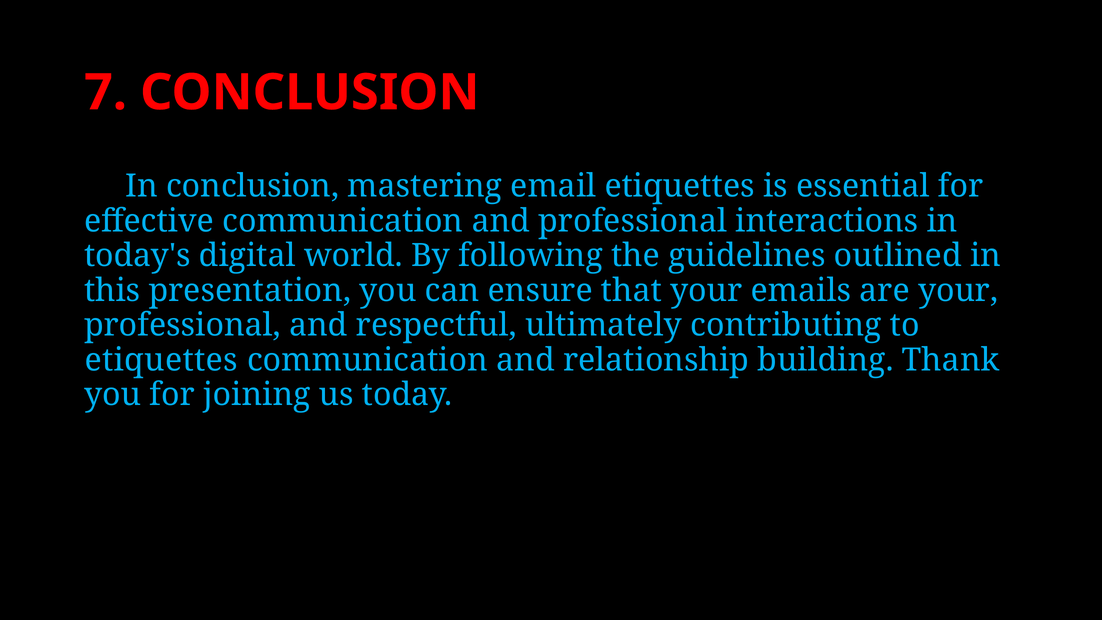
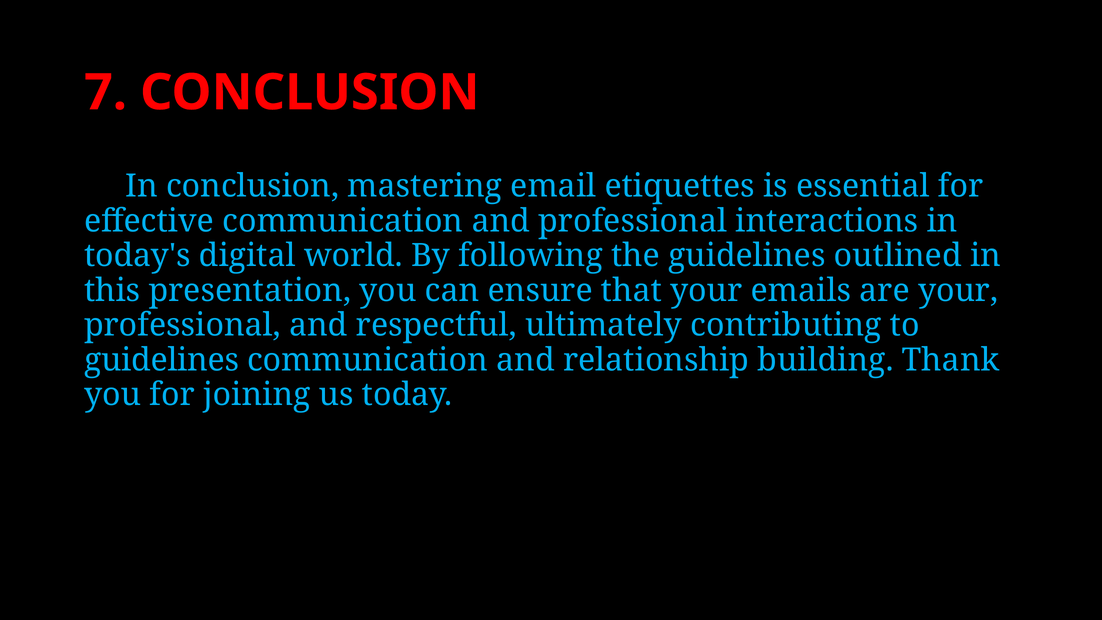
etiquettes at (161, 360): etiquettes -> guidelines
